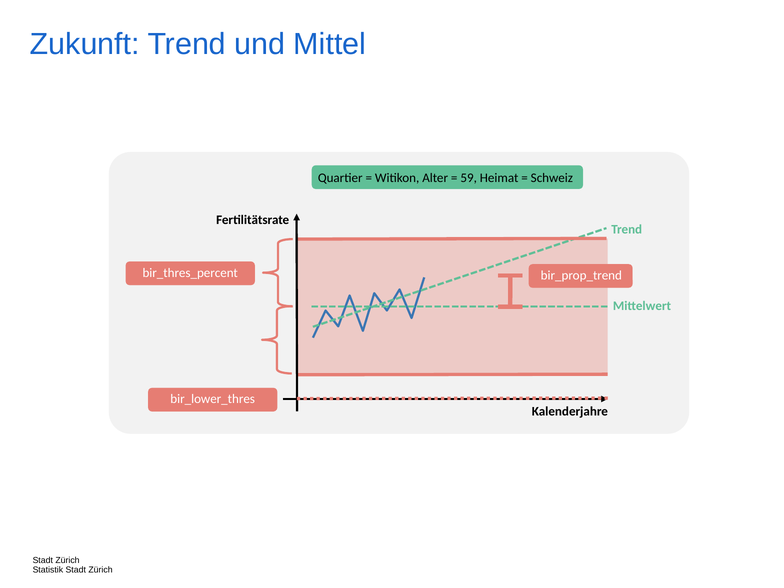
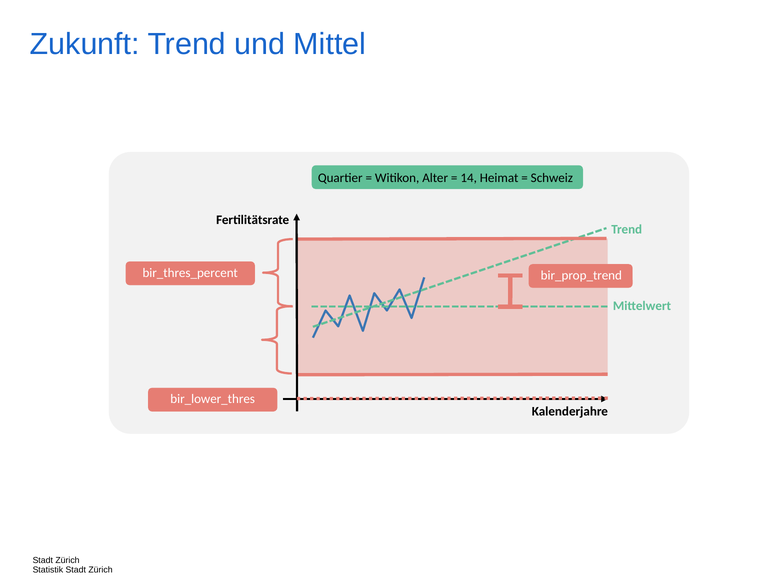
59: 59 -> 14
